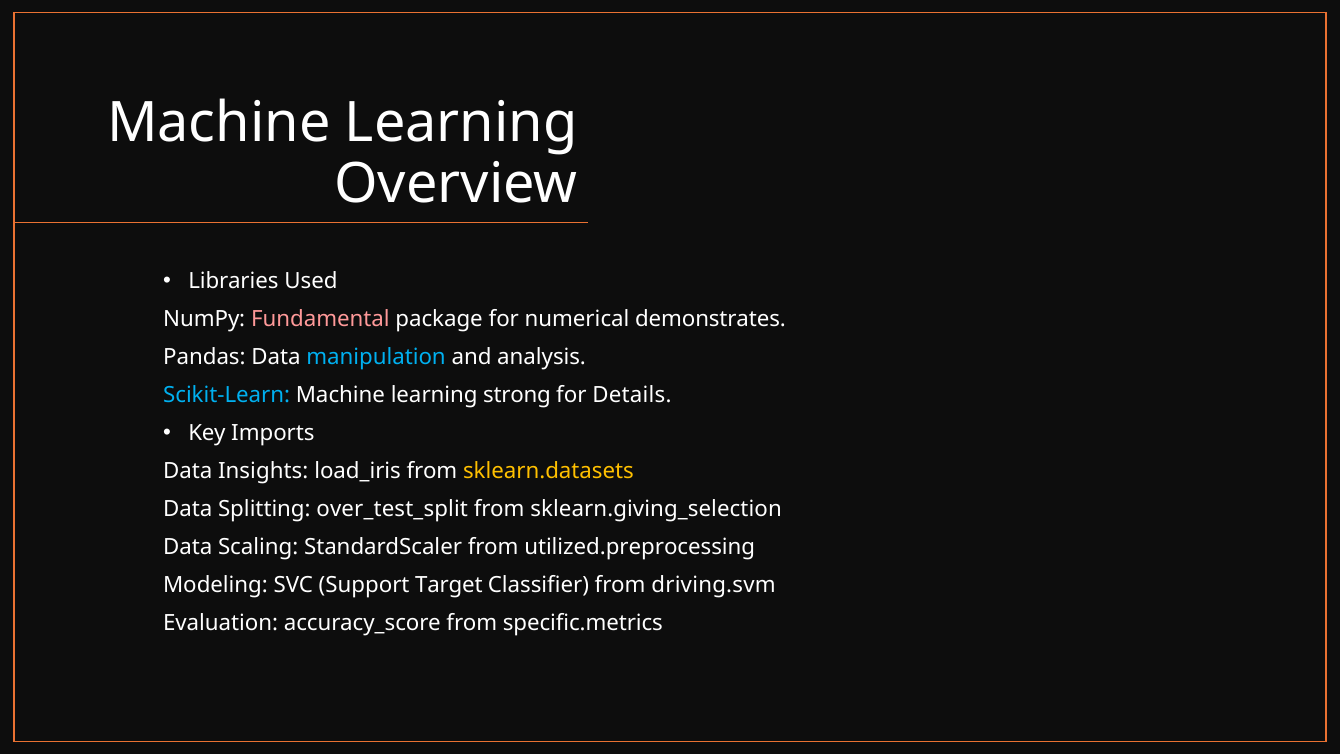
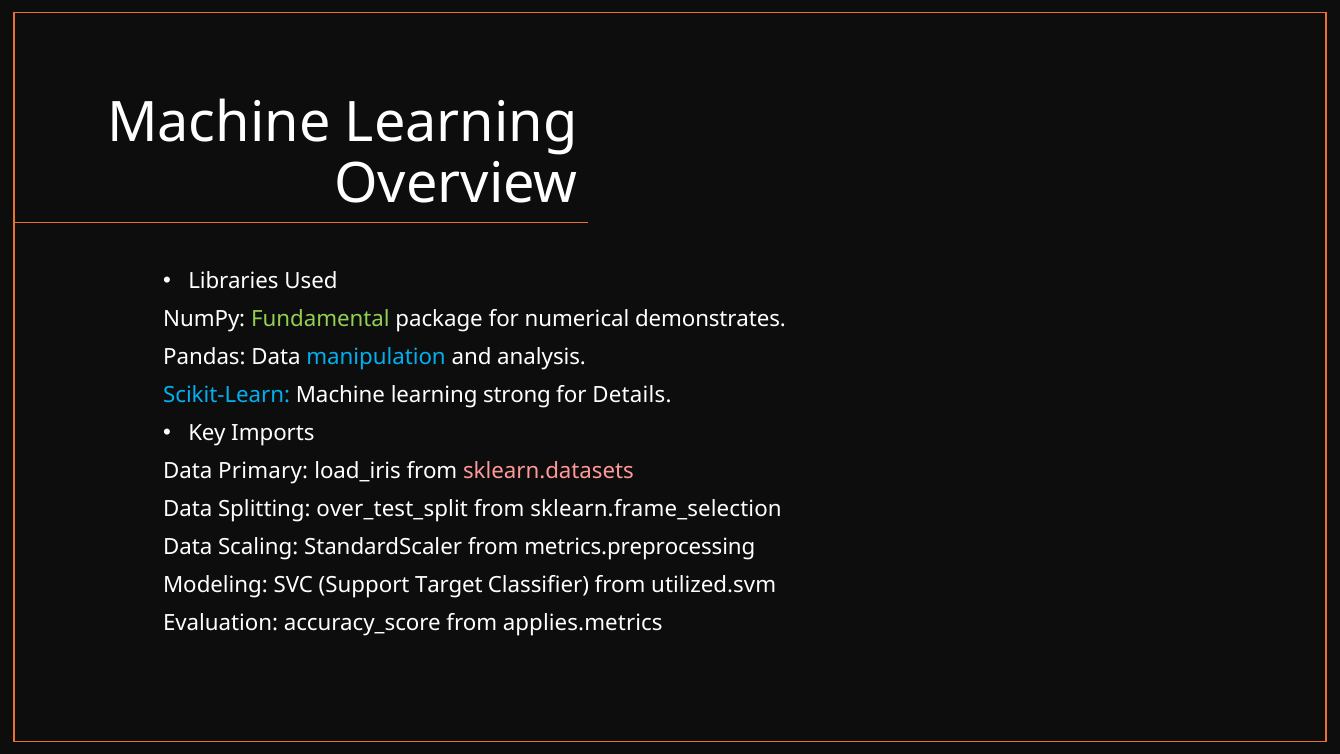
Fundamental colour: pink -> light green
Insights: Insights -> Primary
sklearn.datasets colour: yellow -> pink
sklearn.giving_selection: sklearn.giving_selection -> sklearn.frame_selection
utilized.preprocessing: utilized.preprocessing -> metrics.preprocessing
driving.svm: driving.svm -> utilized.svm
specific.metrics: specific.metrics -> applies.metrics
